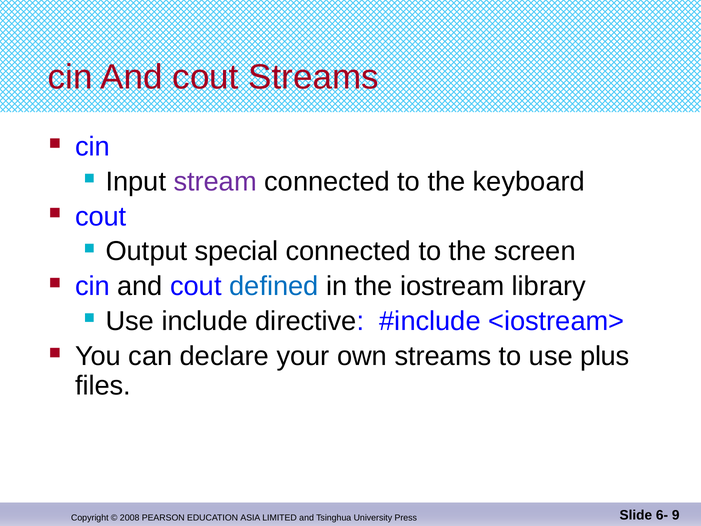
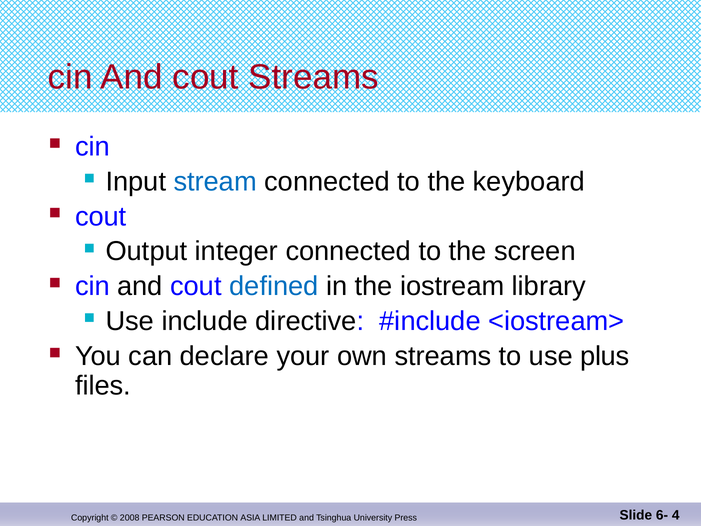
stream colour: purple -> blue
special: special -> integer
9: 9 -> 4
